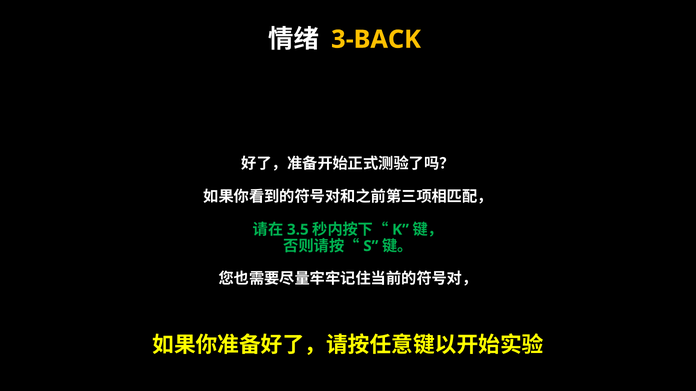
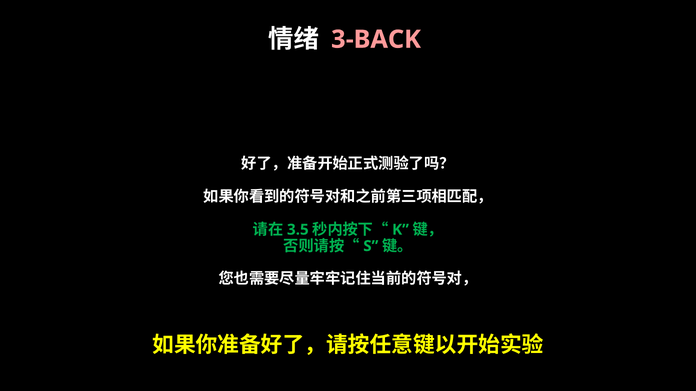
3-BACK colour: yellow -> pink
